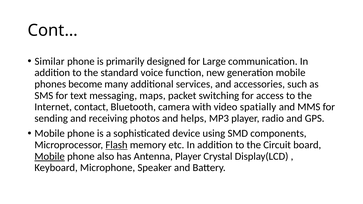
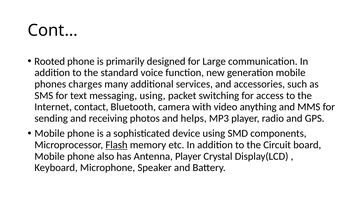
Similar: Similar -> Rooted
become: become -> charges
messaging maps: maps -> using
spatially: spatially -> anything
Mobile at (50, 156) underline: present -> none
